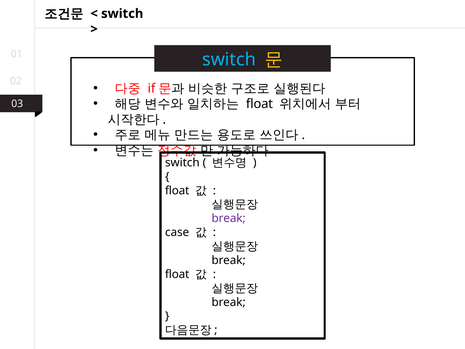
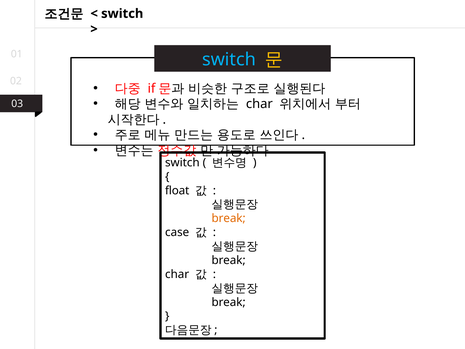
float at (259, 104): float -> char
break at (229, 218) colour: purple -> orange
float at (177, 274): float -> char
